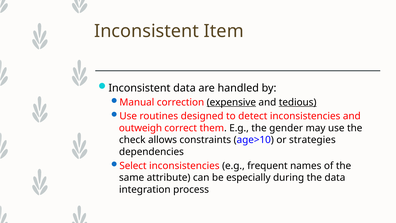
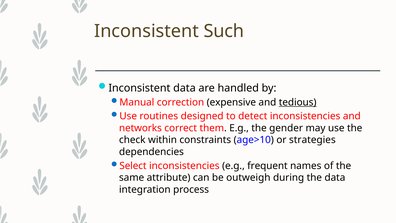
Item: Item -> Such
expensive underline: present -> none
outweigh: outweigh -> networks
allows: allows -> within
especially: especially -> outweigh
